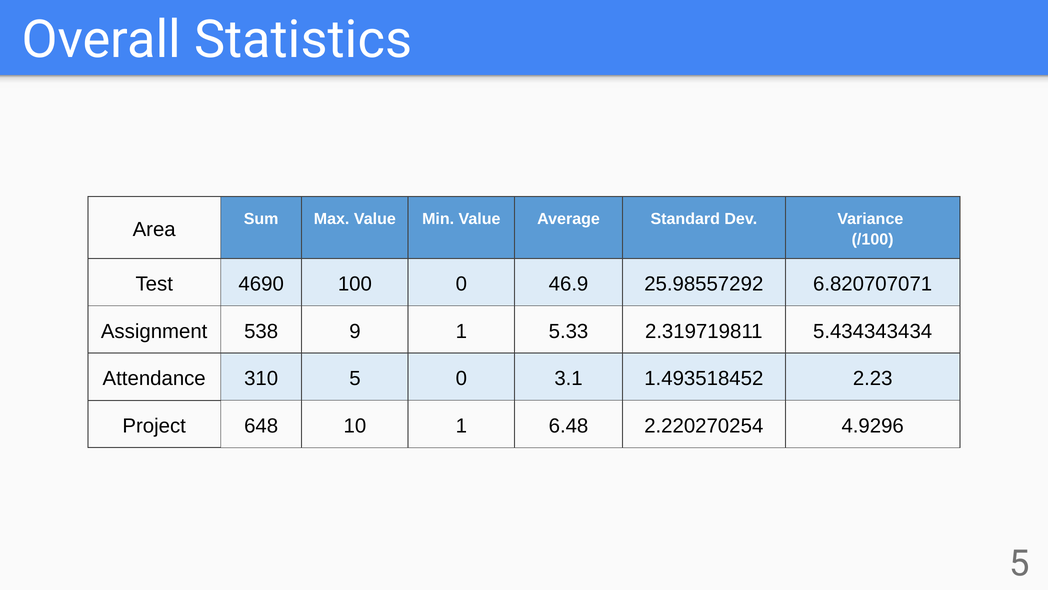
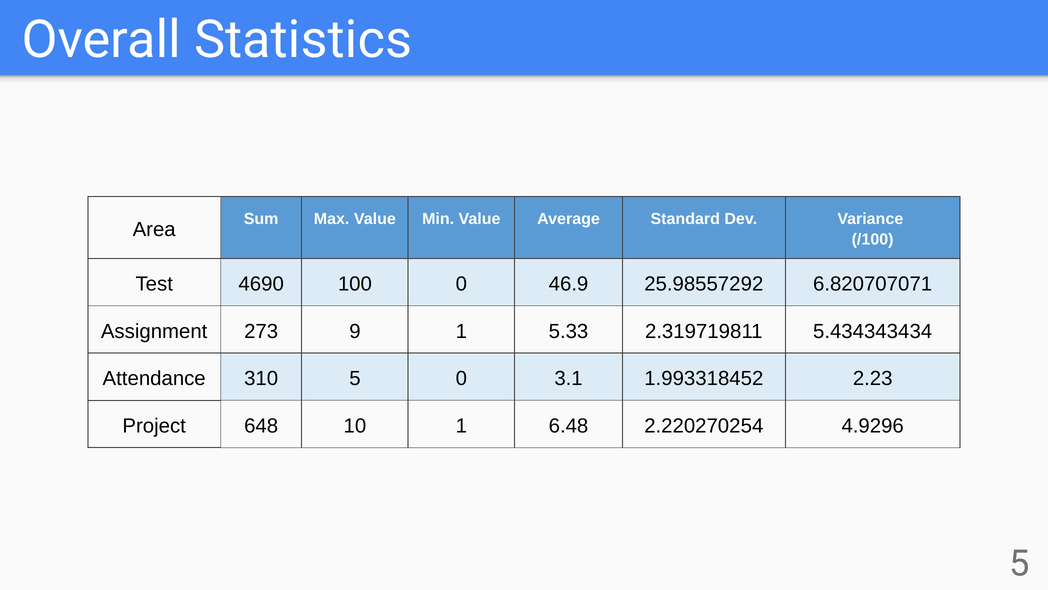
538: 538 -> 273
1.493518452: 1.493518452 -> 1.993318452
